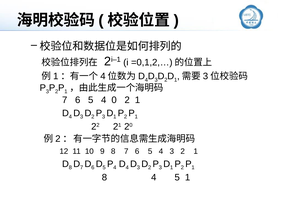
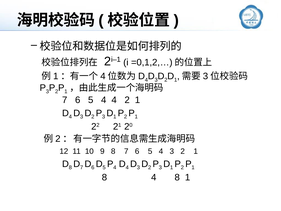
4 0: 0 -> 4
4 5: 5 -> 8
